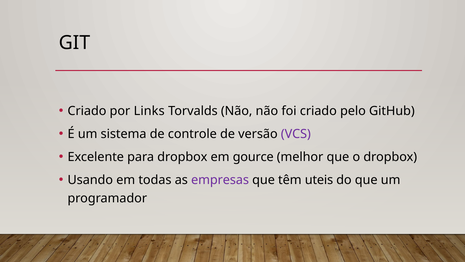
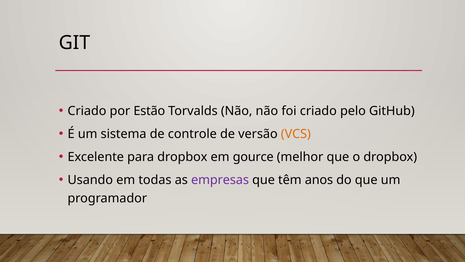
Links: Links -> Estão
VCS colour: purple -> orange
uteis: uteis -> anos
